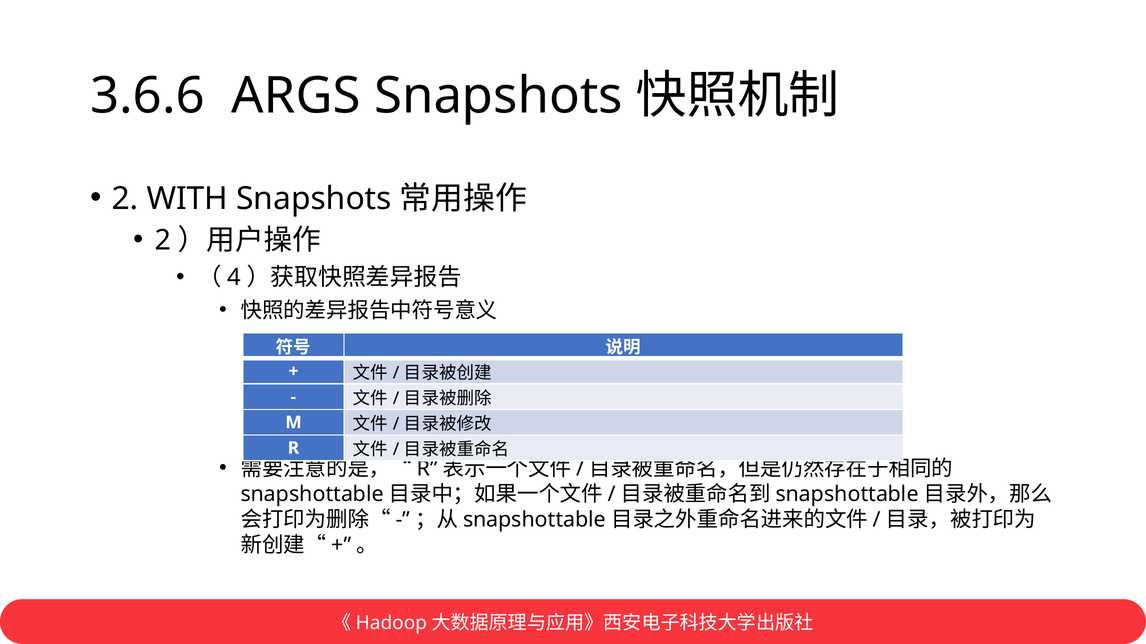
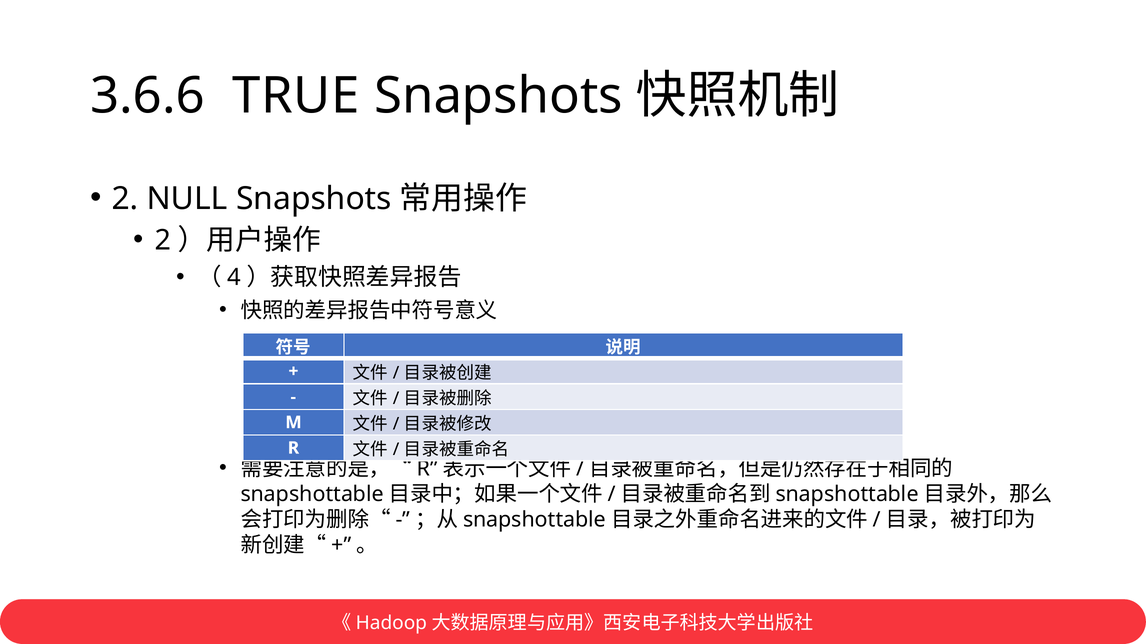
ARGS: ARGS -> TRUE
WITH: WITH -> NULL
